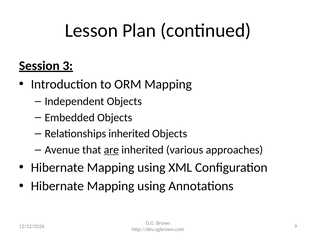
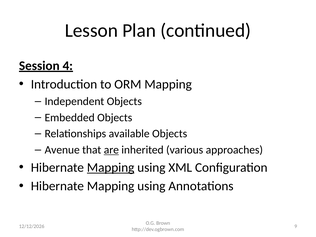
3: 3 -> 4
Relationships inherited: inherited -> available
Mapping at (111, 168) underline: none -> present
